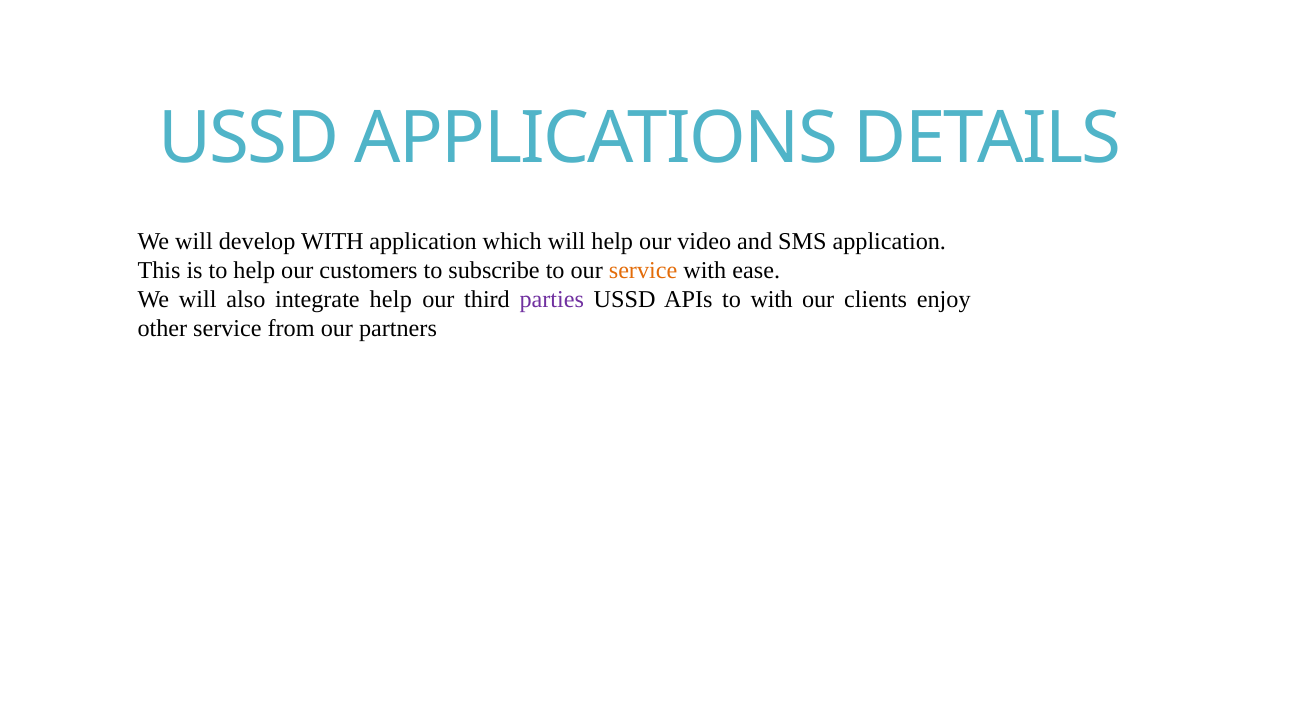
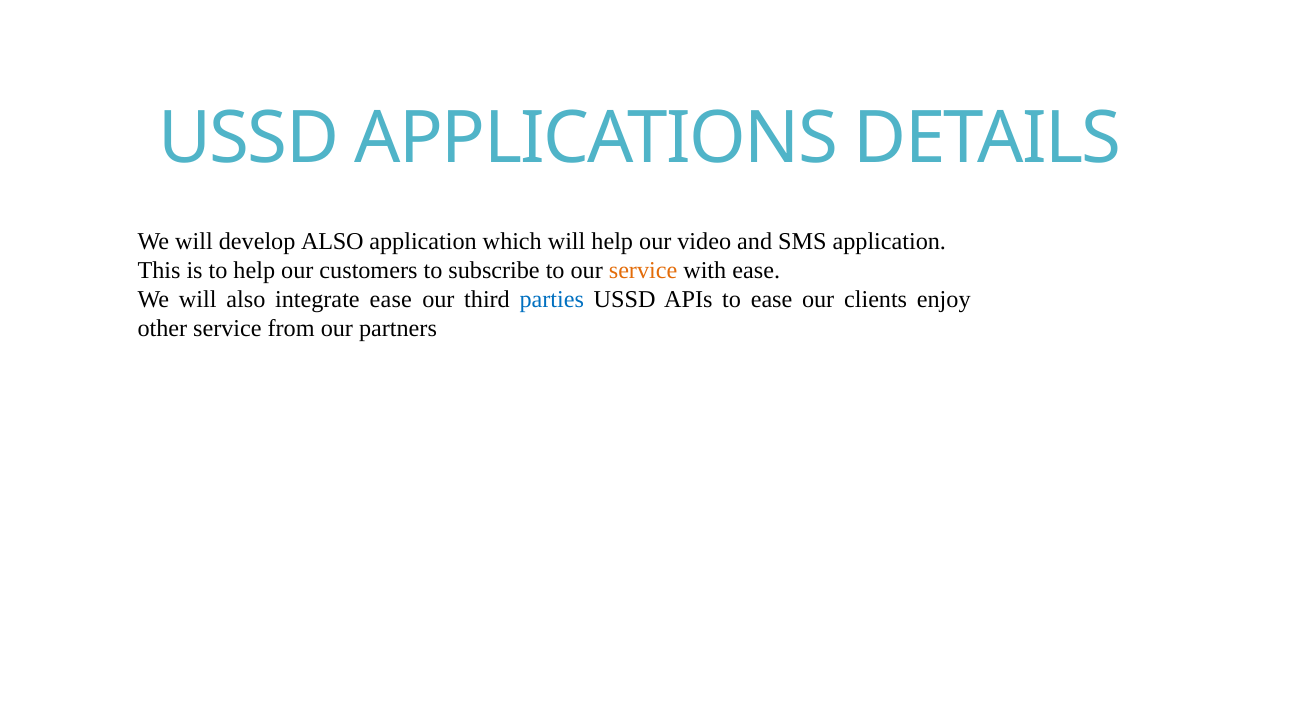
develop WITH: WITH -> ALSO
integrate help: help -> ease
parties colour: purple -> blue
to with: with -> ease
